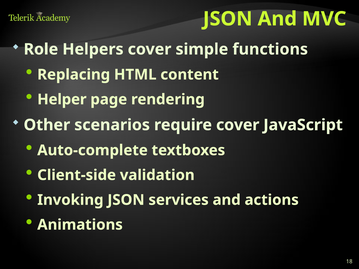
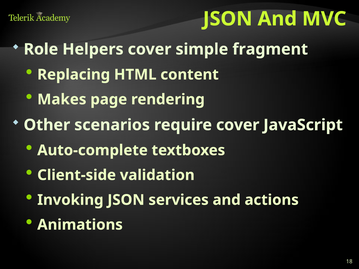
functions: functions -> fragment
Helper: Helper -> Makes
